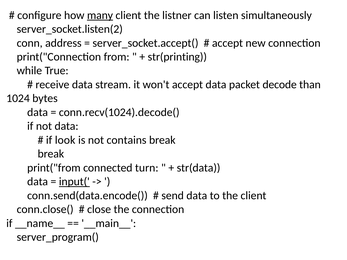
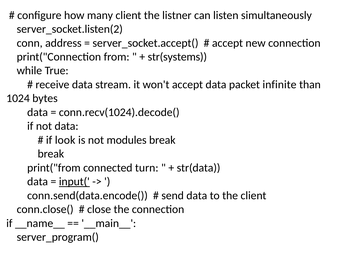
many underline: present -> none
str(printing: str(printing -> str(systems
decode: decode -> infinite
contains: contains -> modules
